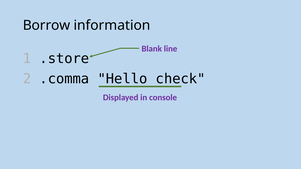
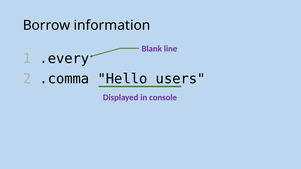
.store: .store -> .every
check: check -> users
